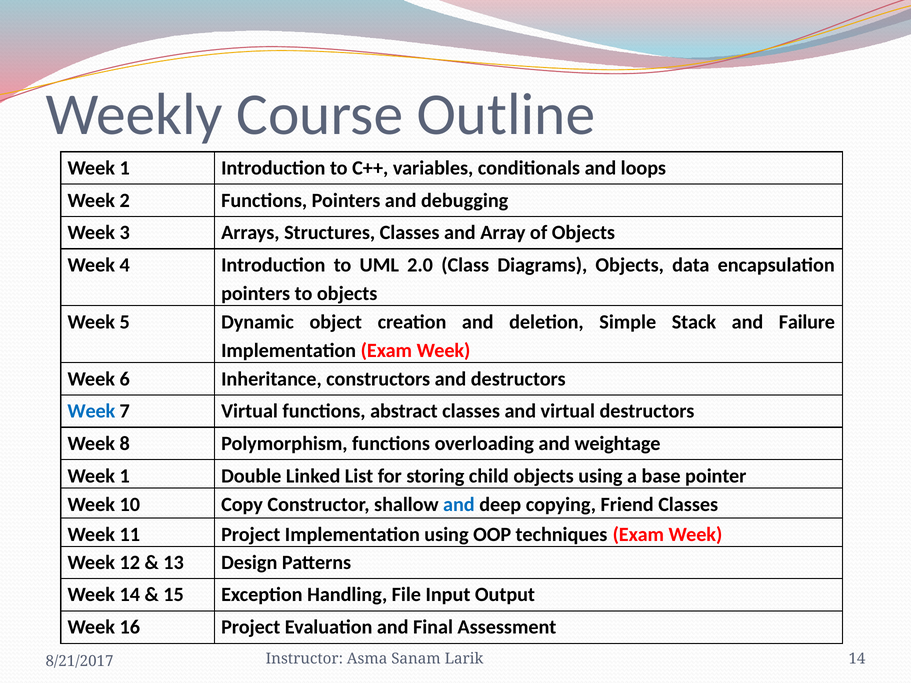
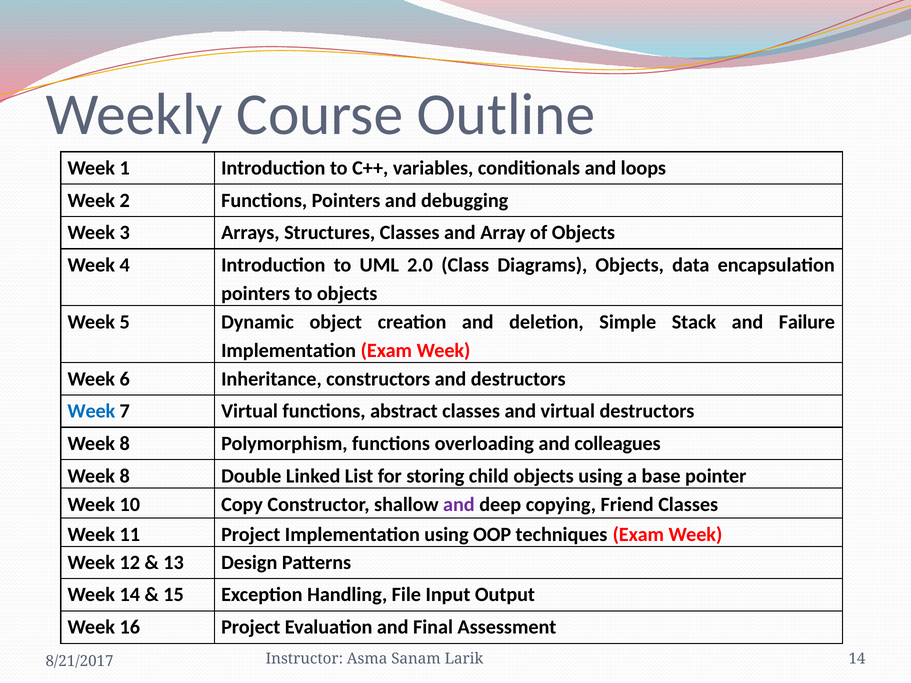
weightage: weightage -> colleagues
1 at (125, 476): 1 -> 8
and at (459, 505) colour: blue -> purple
